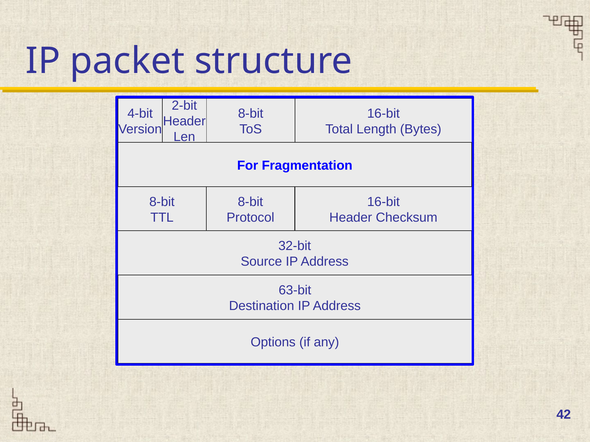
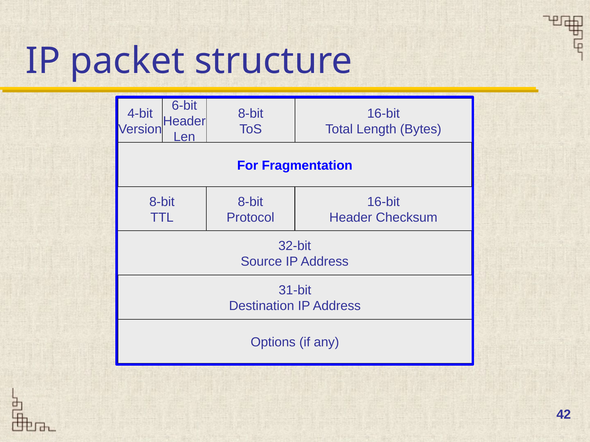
2-bit: 2-bit -> 6-bit
63-bit: 63-bit -> 31-bit
